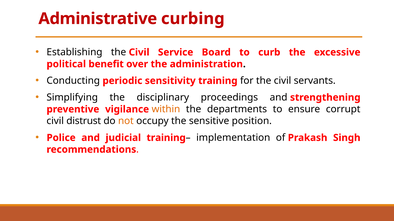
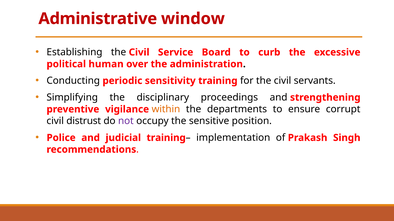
curbing: curbing -> window
benefit: benefit -> human
not colour: orange -> purple
